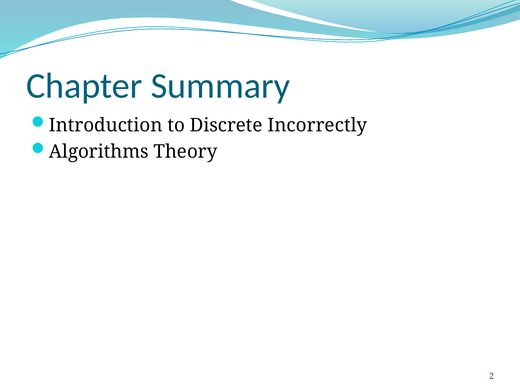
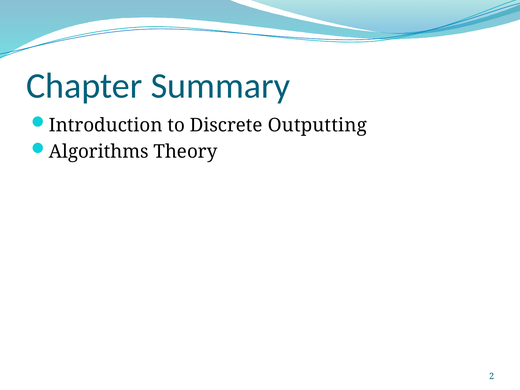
Incorrectly: Incorrectly -> Outputting
